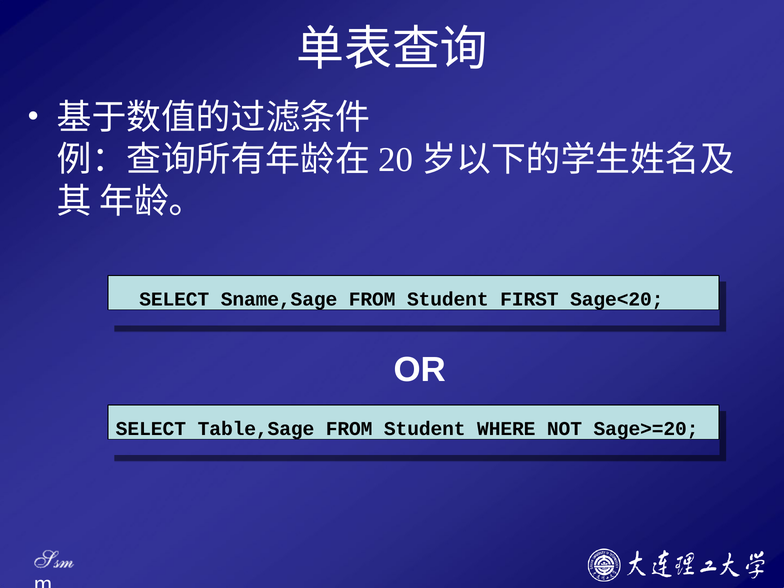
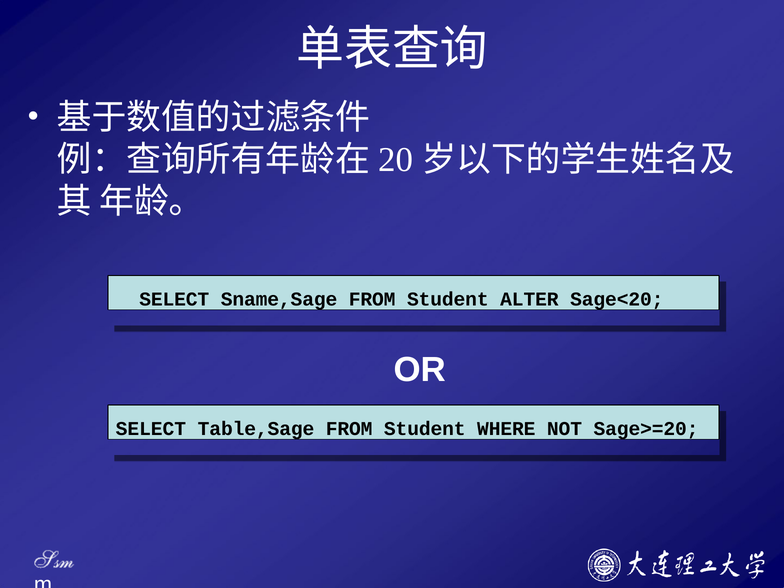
FIRST: FIRST -> ALTER
